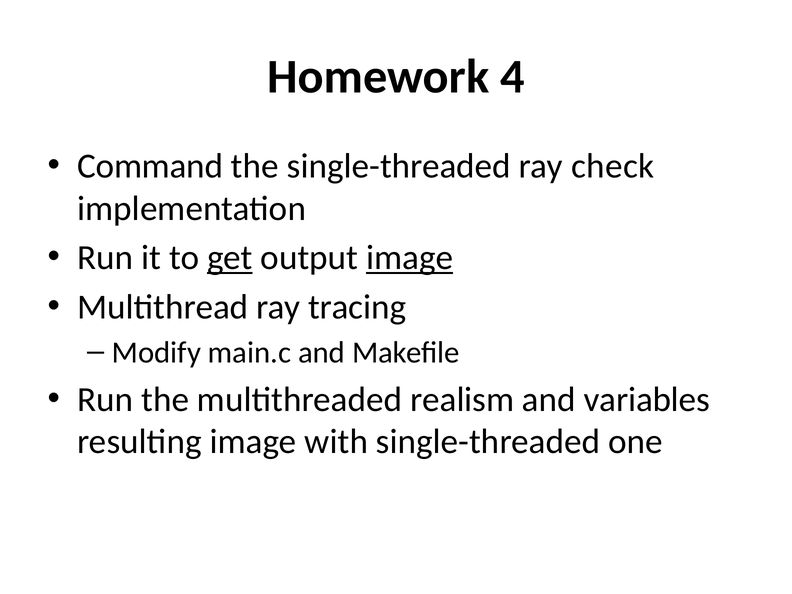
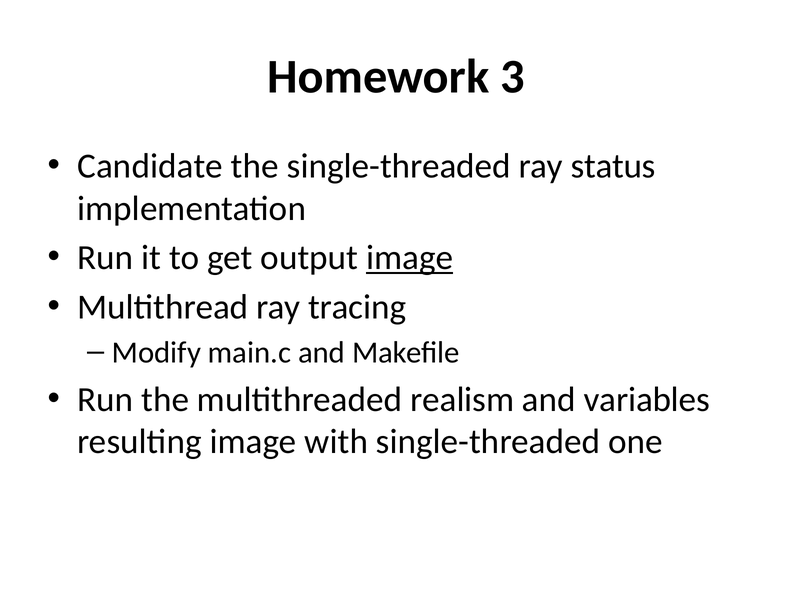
4: 4 -> 3
Command: Command -> Candidate
check: check -> status
get underline: present -> none
